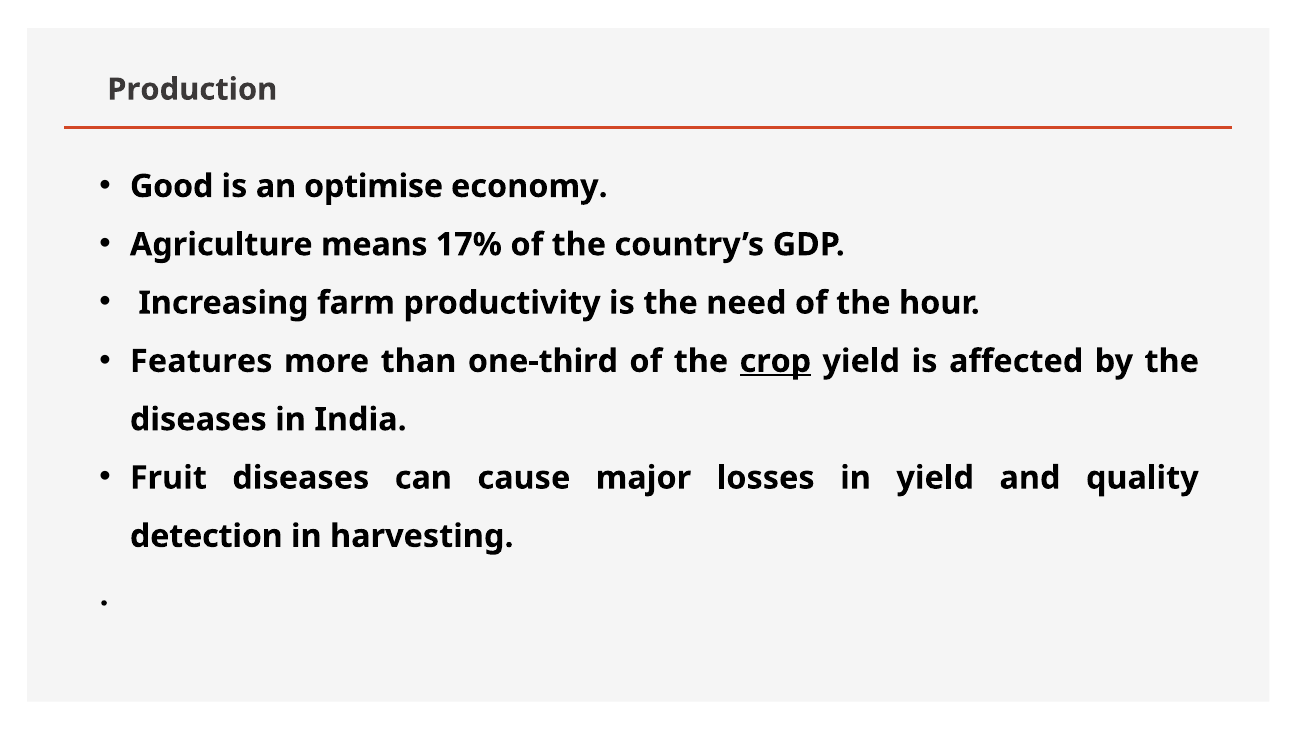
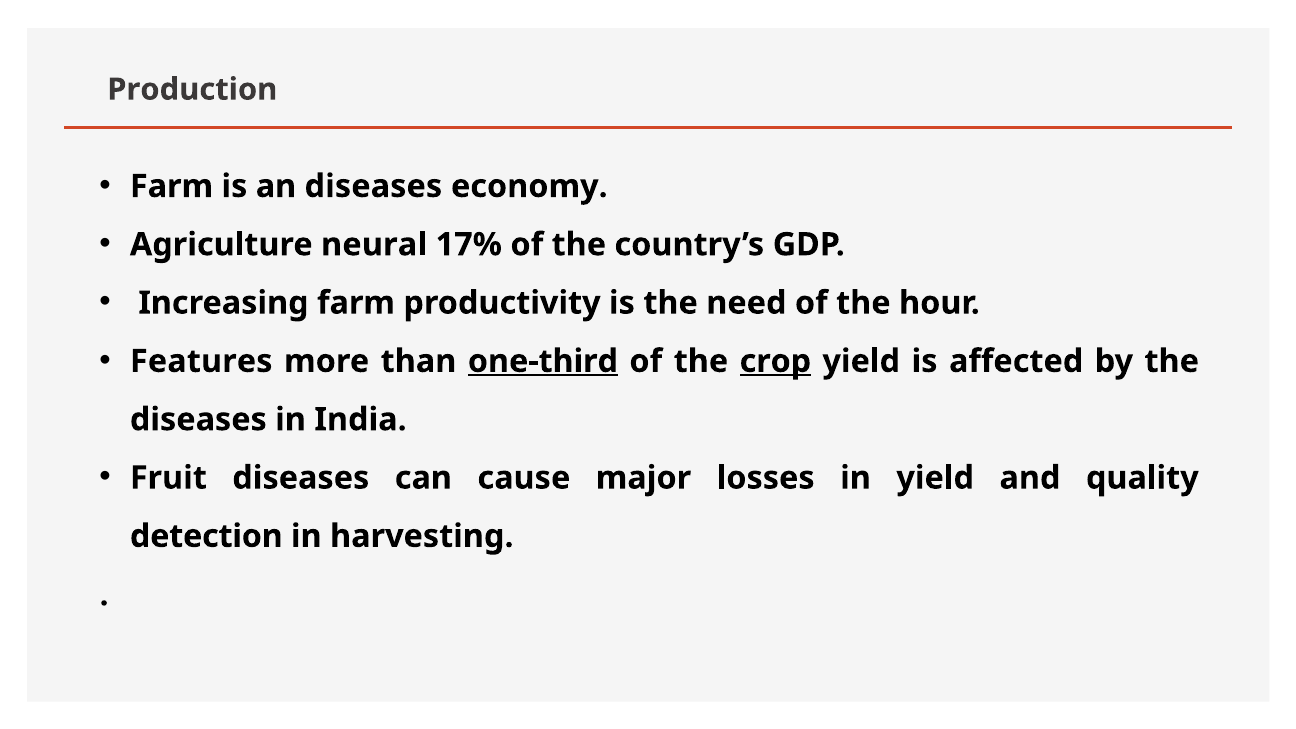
Good at (172, 186): Good -> Farm
an optimise: optimise -> diseases
means: means -> neural
one-third underline: none -> present
